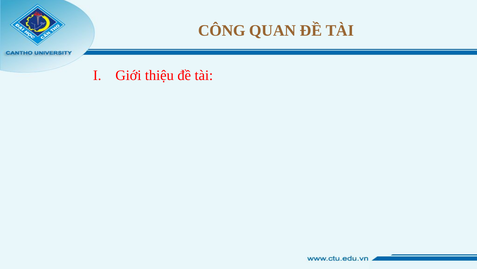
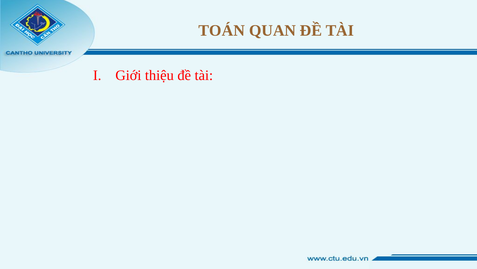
CÔNG: CÔNG -> TOÁN
